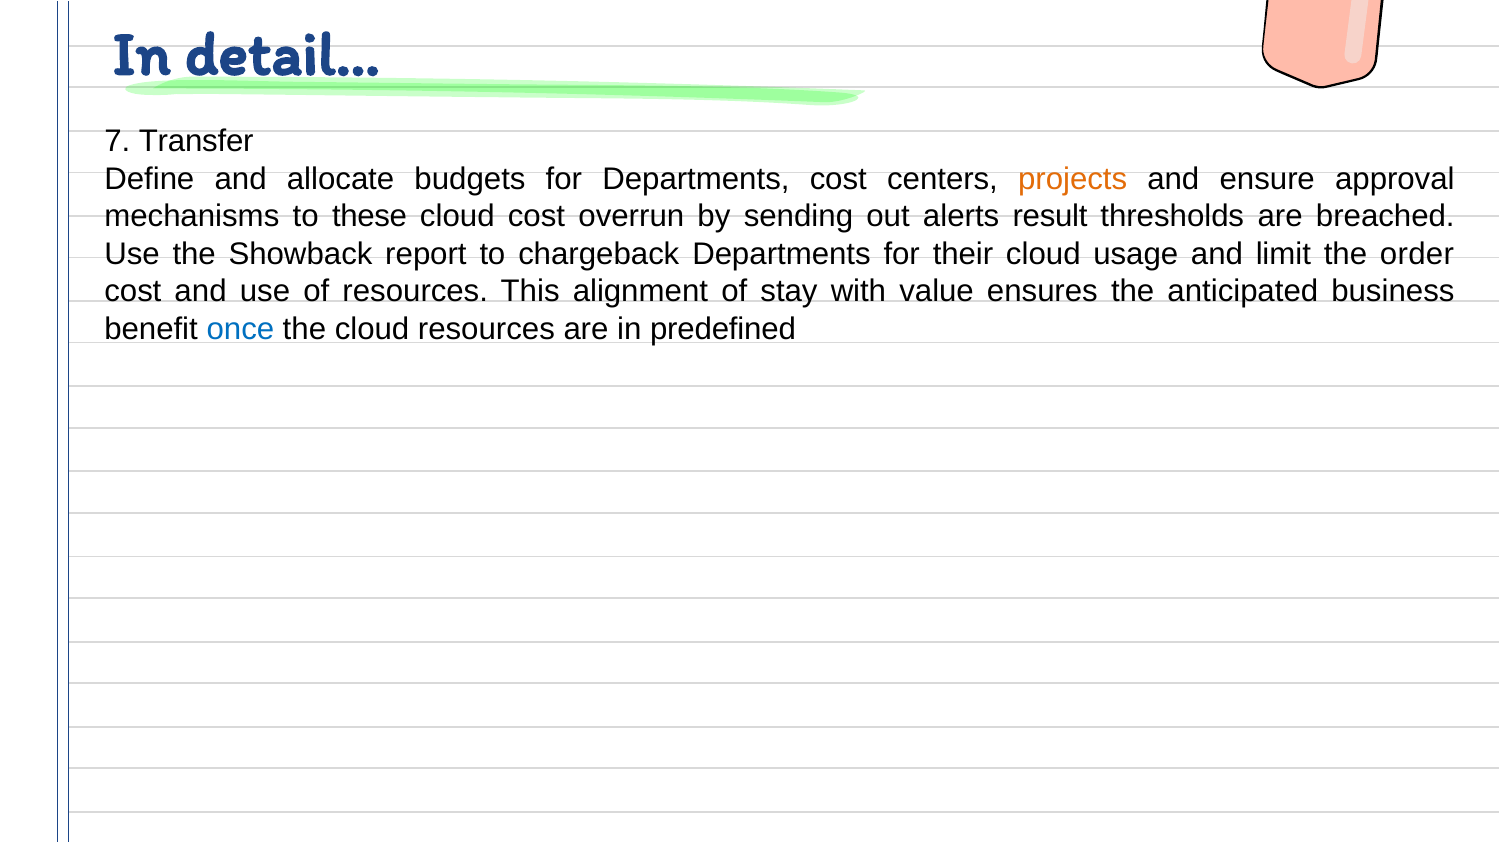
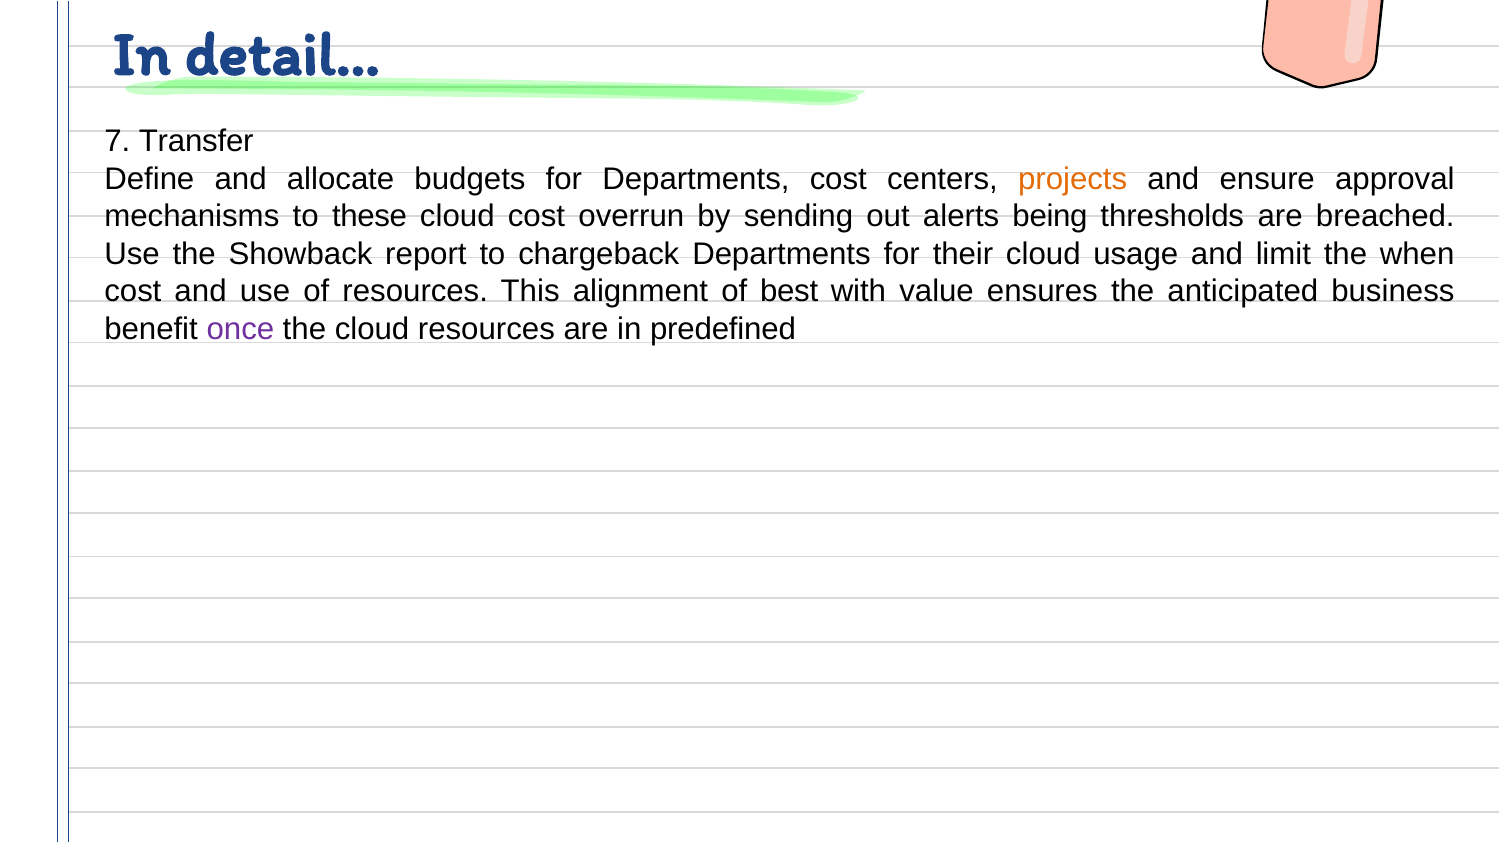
result: result -> being
order: order -> when
stay: stay -> best
once colour: blue -> purple
